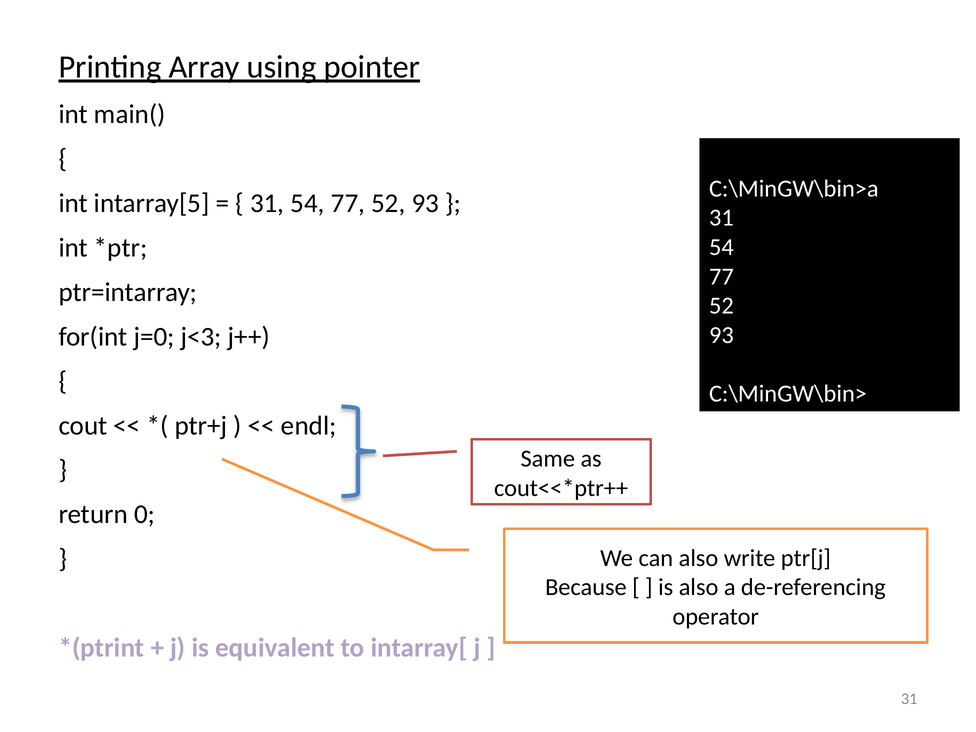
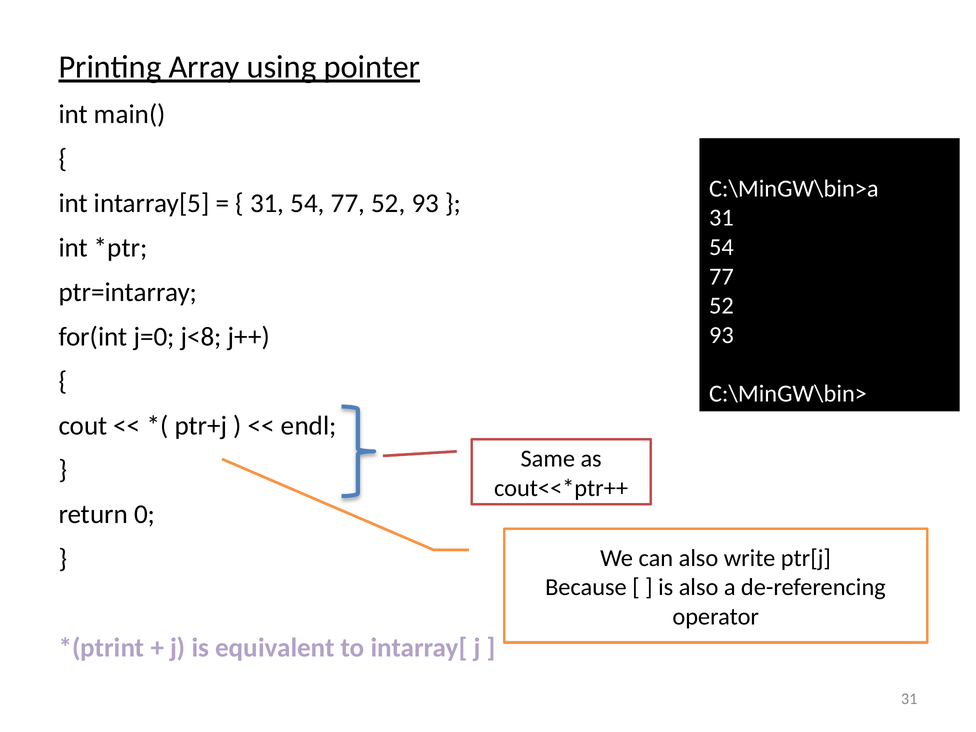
j<3: j<3 -> j<8
